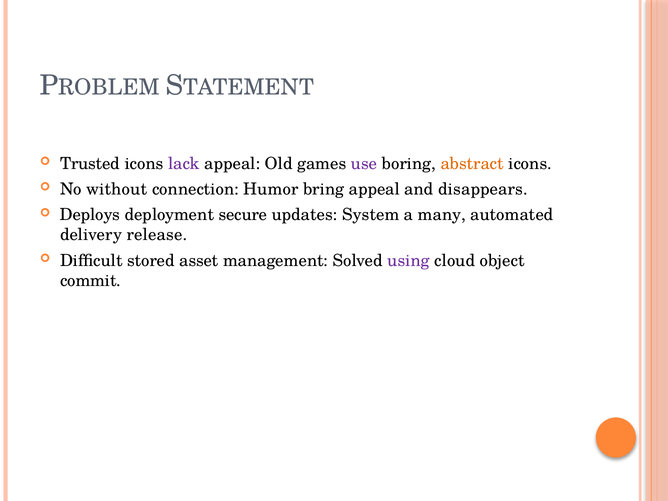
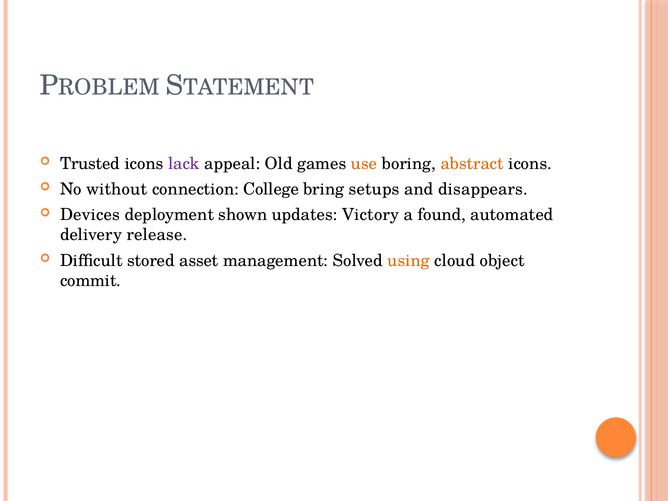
use colour: purple -> orange
Humor: Humor -> College
bring appeal: appeal -> setups
Deploys: Deploys -> Devices
secure: secure -> shown
System: System -> Victory
many: many -> found
using colour: purple -> orange
